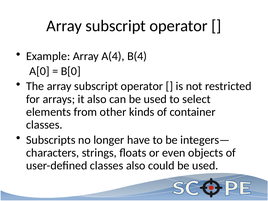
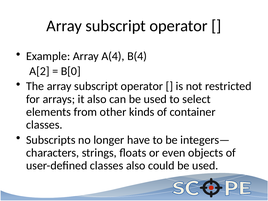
A[0: A[0 -> A[2
